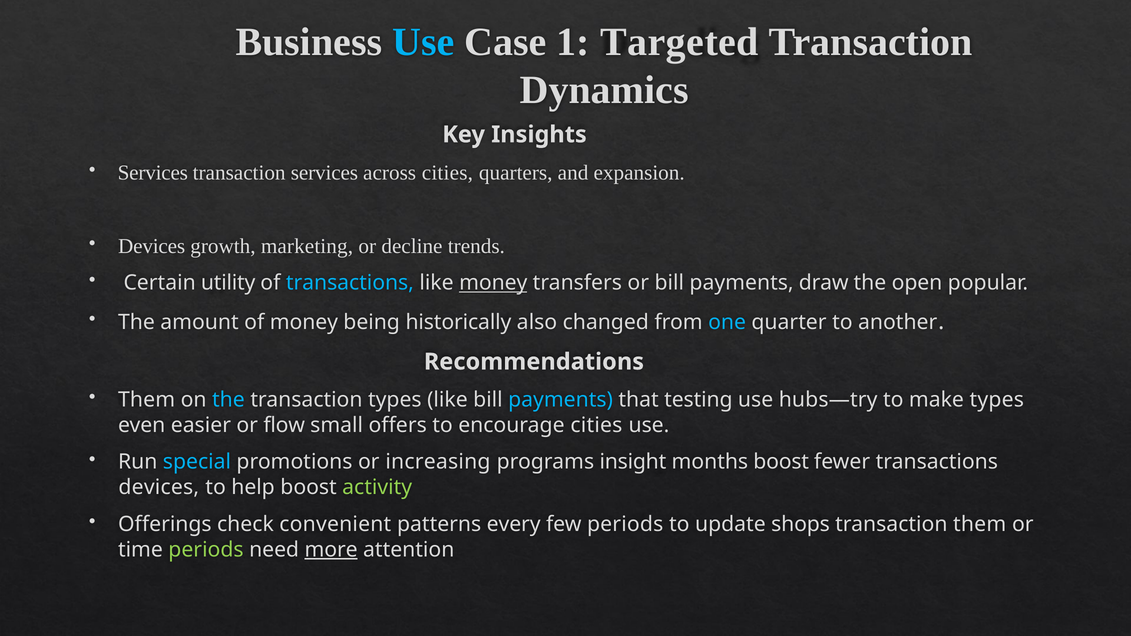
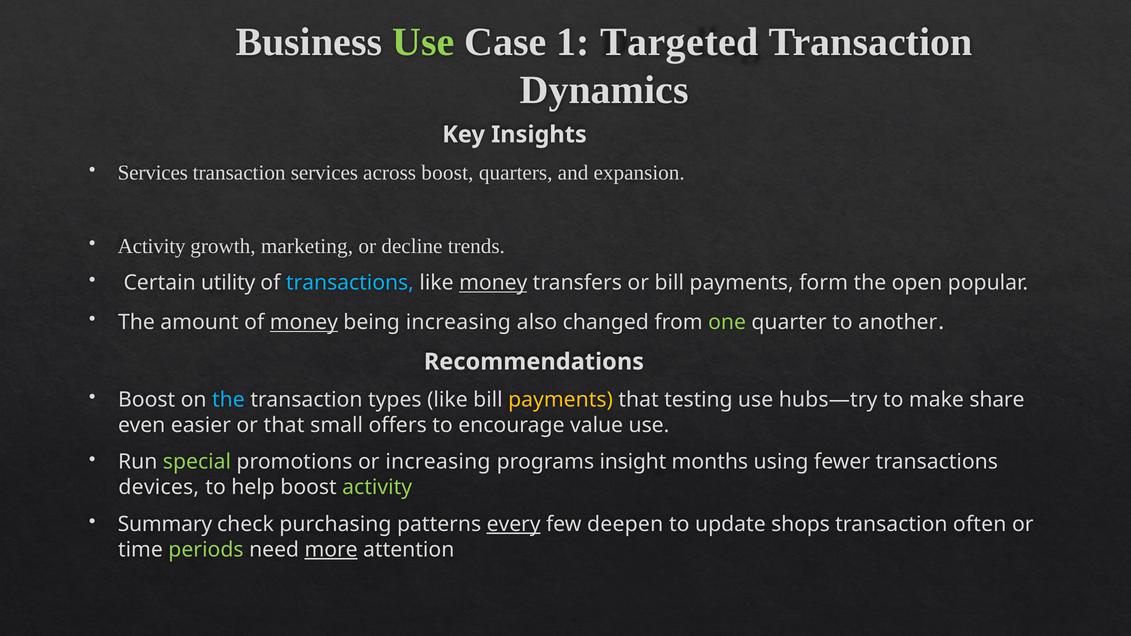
Use at (423, 42) colour: light blue -> light green
across cities: cities -> boost
Devices at (152, 246): Devices -> Activity
draw: draw -> form
money at (304, 323) underline: none -> present
being historically: historically -> increasing
one colour: light blue -> light green
Them at (147, 400): Them -> Boost
payments at (561, 400) colour: light blue -> yellow
make types: types -> share
or flow: flow -> that
encourage cities: cities -> value
special colour: light blue -> light green
months boost: boost -> using
Offerings: Offerings -> Summary
convenient: convenient -> purchasing
every underline: none -> present
few periods: periods -> deepen
transaction them: them -> often
